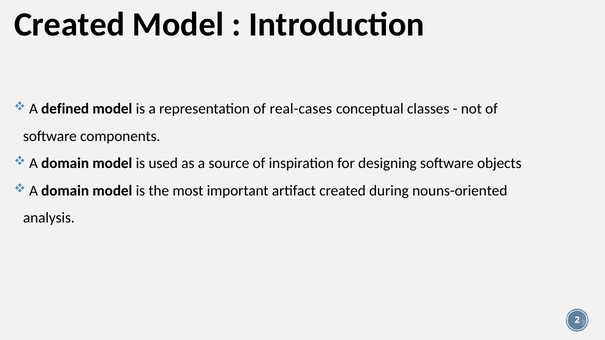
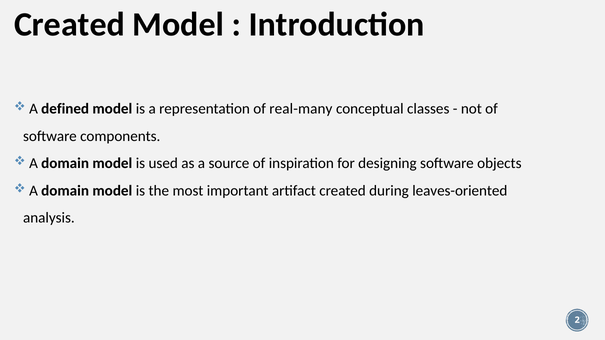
real-cases: real-cases -> real-many
nouns-oriented: nouns-oriented -> leaves-oriented
